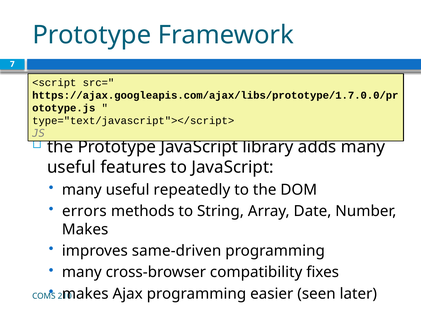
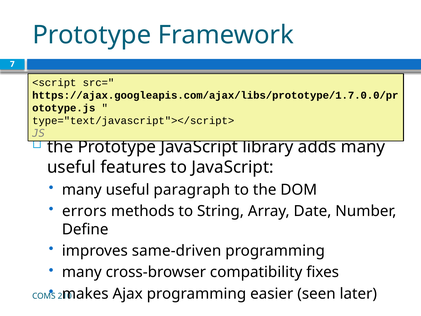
repeatedly: repeatedly -> paragraph
Makes at (85, 229): Makes -> Define
